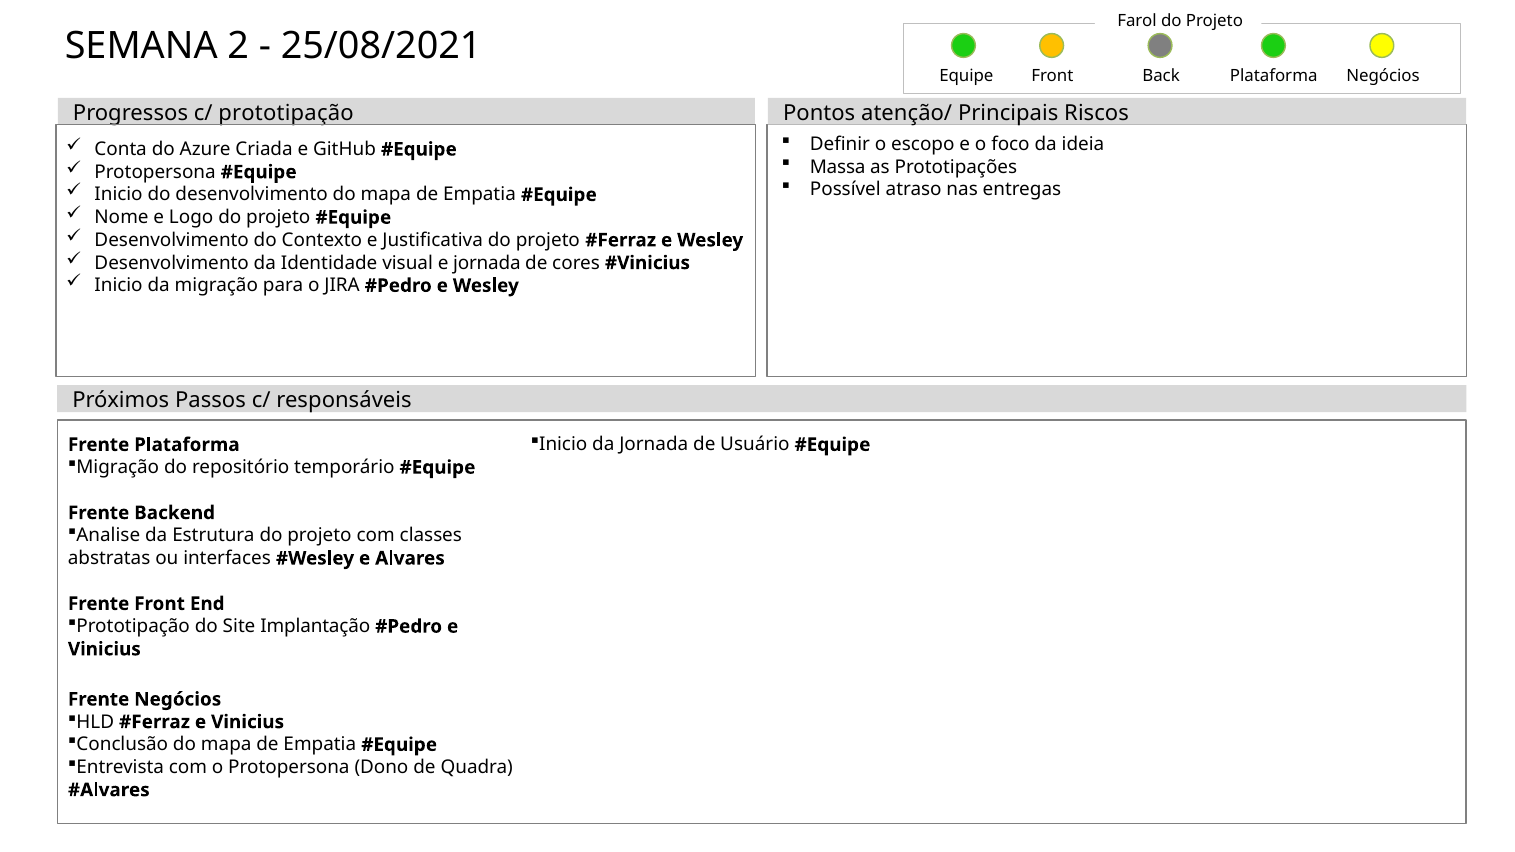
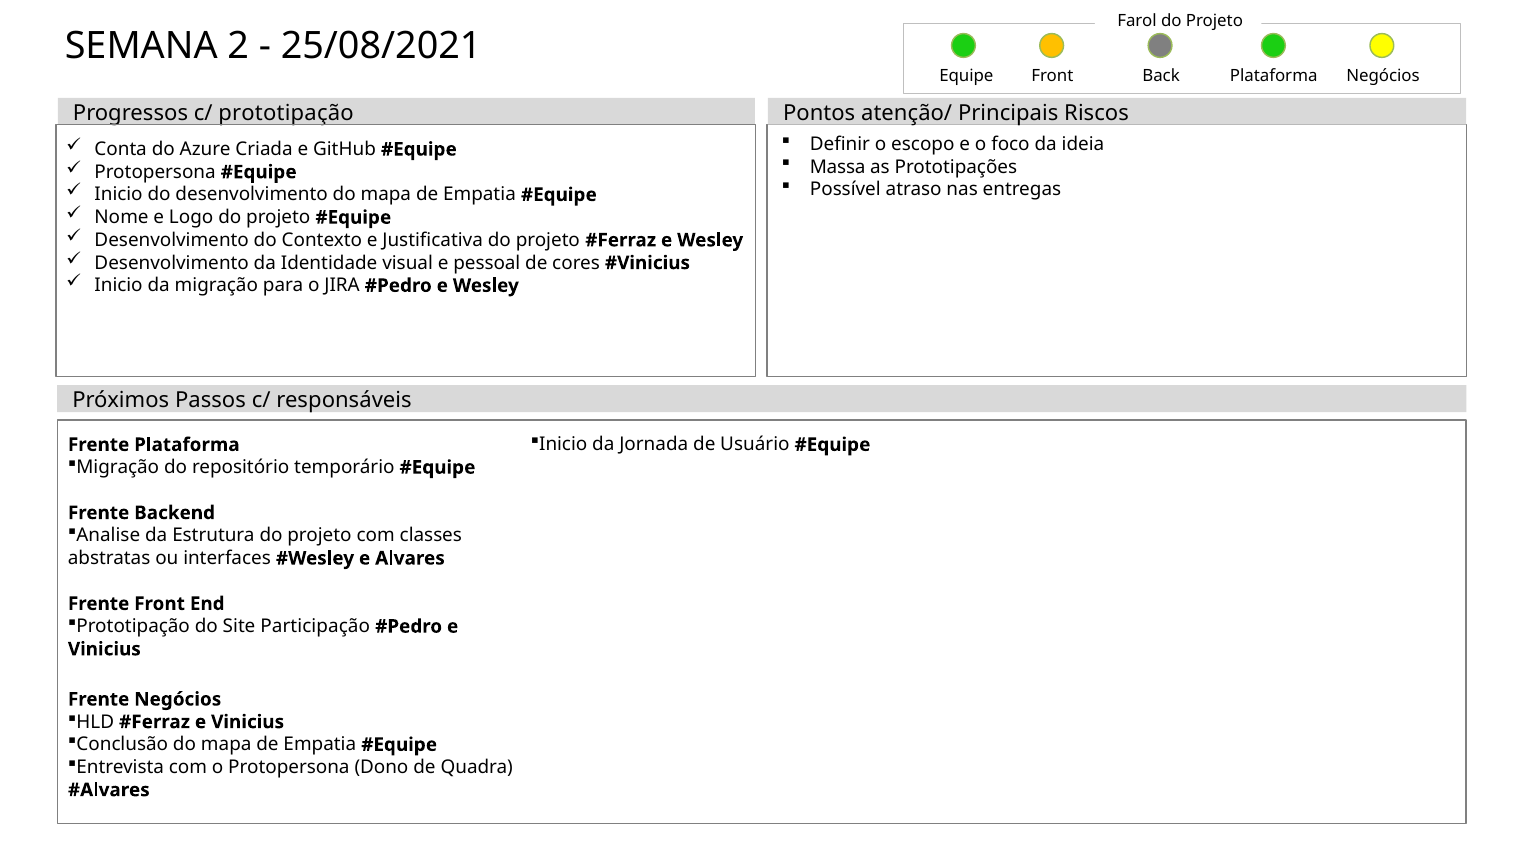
e jornada: jornada -> pessoal
Implantação: Implantação -> Participação
